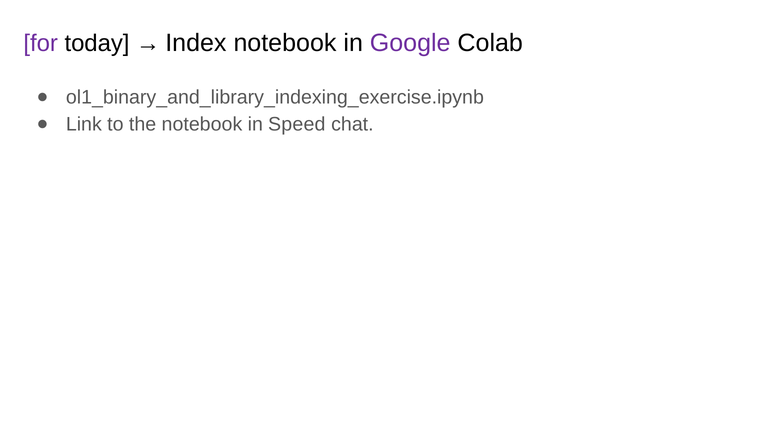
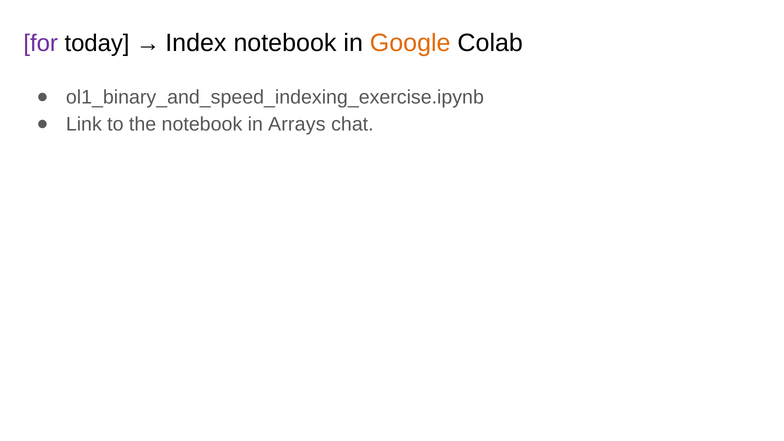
Google colour: purple -> orange
ol1_binary_and_library_indexing_exercise.ipynb: ol1_binary_and_library_indexing_exercise.ipynb -> ol1_binary_and_speed_indexing_exercise.ipynb
Speed: Speed -> Arrays
